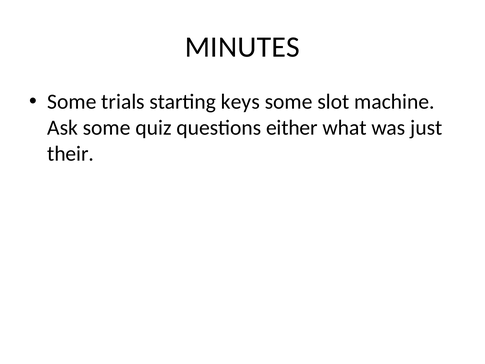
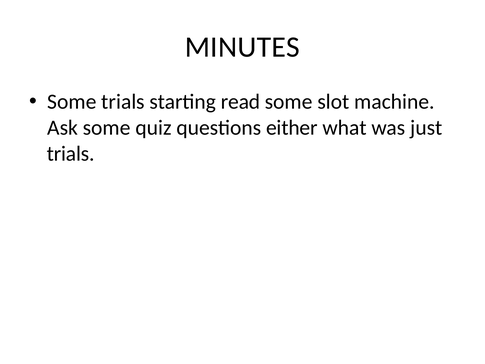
keys: keys -> read
their at (71, 153): their -> trials
